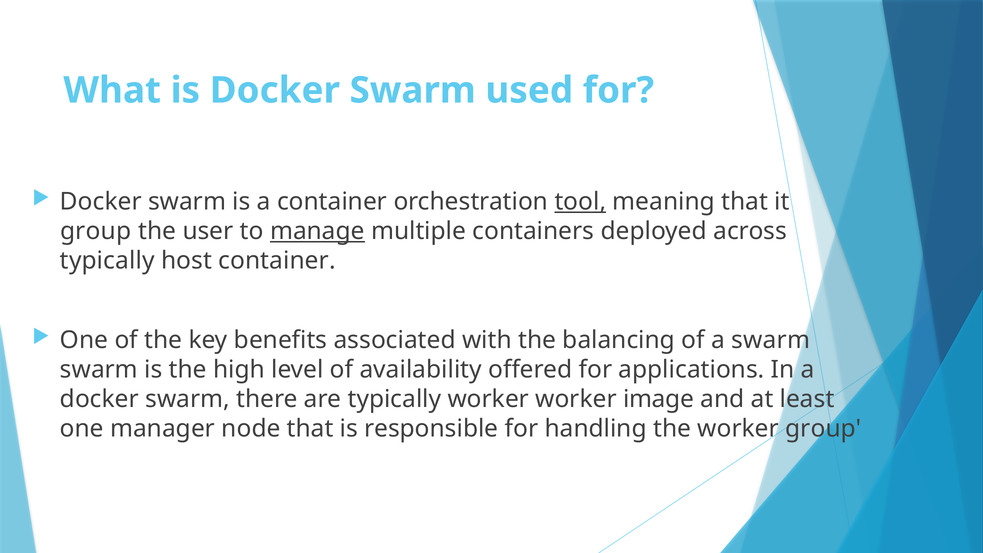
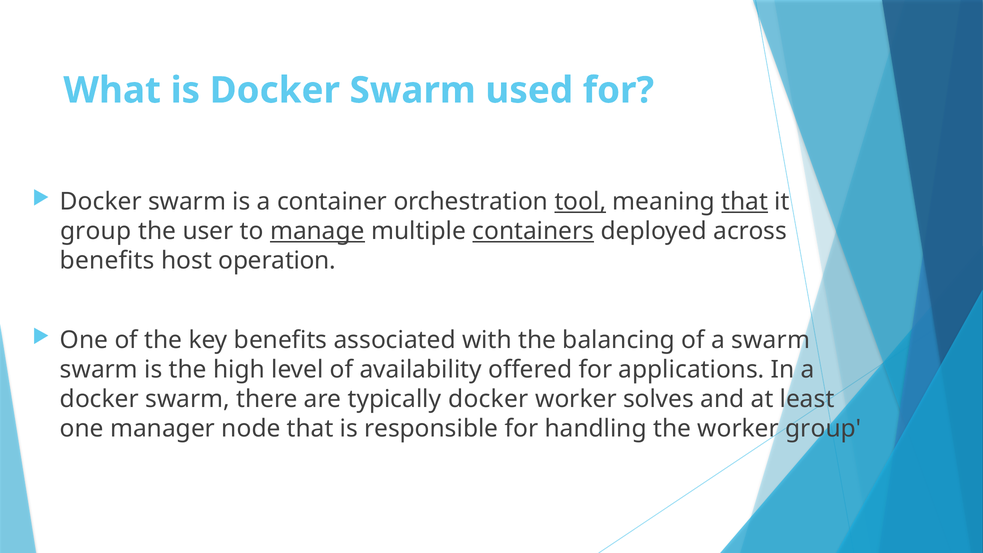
that at (745, 202) underline: none -> present
containers underline: none -> present
typically at (107, 261): typically -> benefits
host container: container -> operation
typically worker: worker -> docker
image: image -> solves
